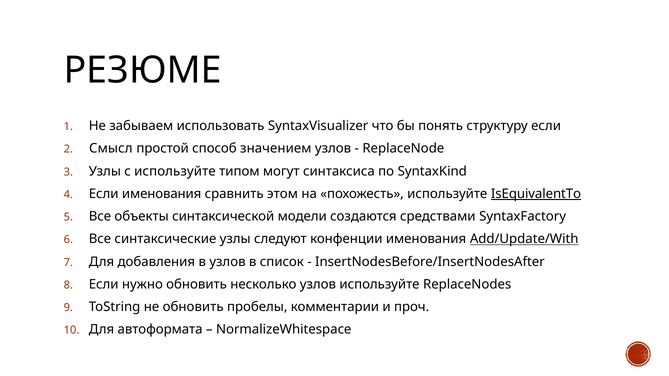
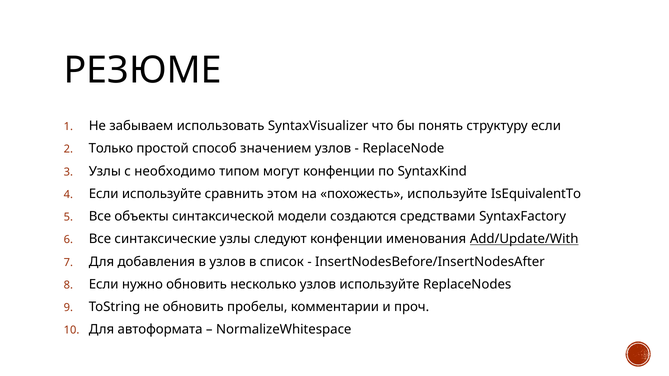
Смысл: Смысл -> Только
с используйте: используйте -> необходимо
могут синтаксиса: синтаксиса -> конфенции
Если именования: именования -> используйте
IsEquivalentTo underline: present -> none
